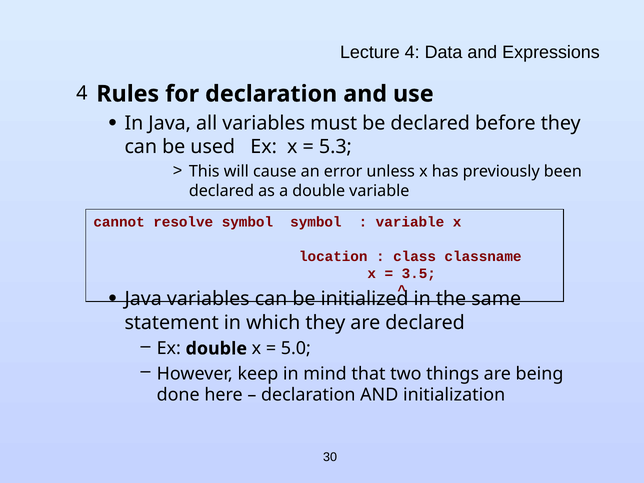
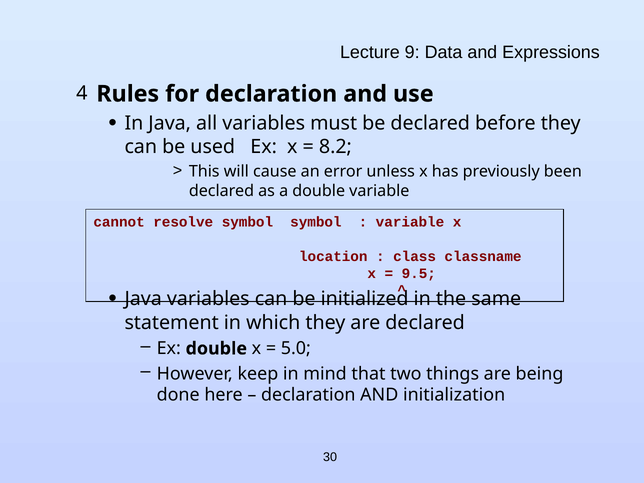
Lecture 4: 4 -> 9
5.3: 5.3 -> 8.2
3.5: 3.5 -> 9.5
